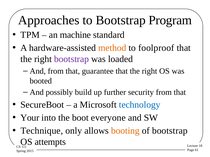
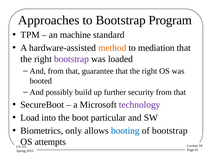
foolproof: foolproof -> mediation
technology colour: blue -> purple
Your: Your -> Load
everyone: everyone -> particular
Technique: Technique -> Biometrics
booting colour: orange -> blue
